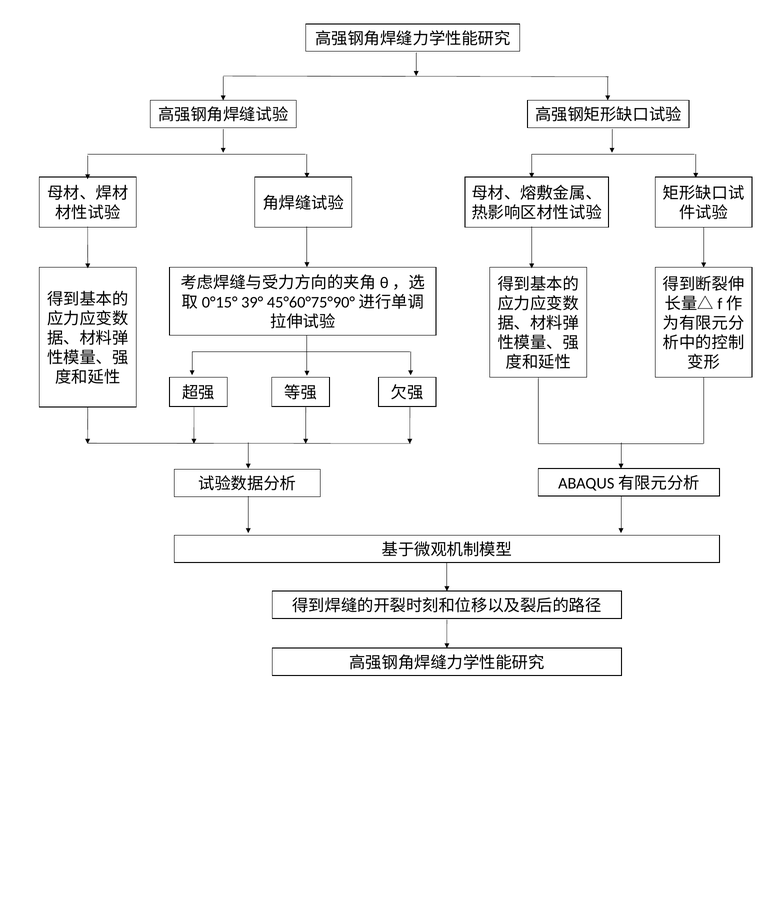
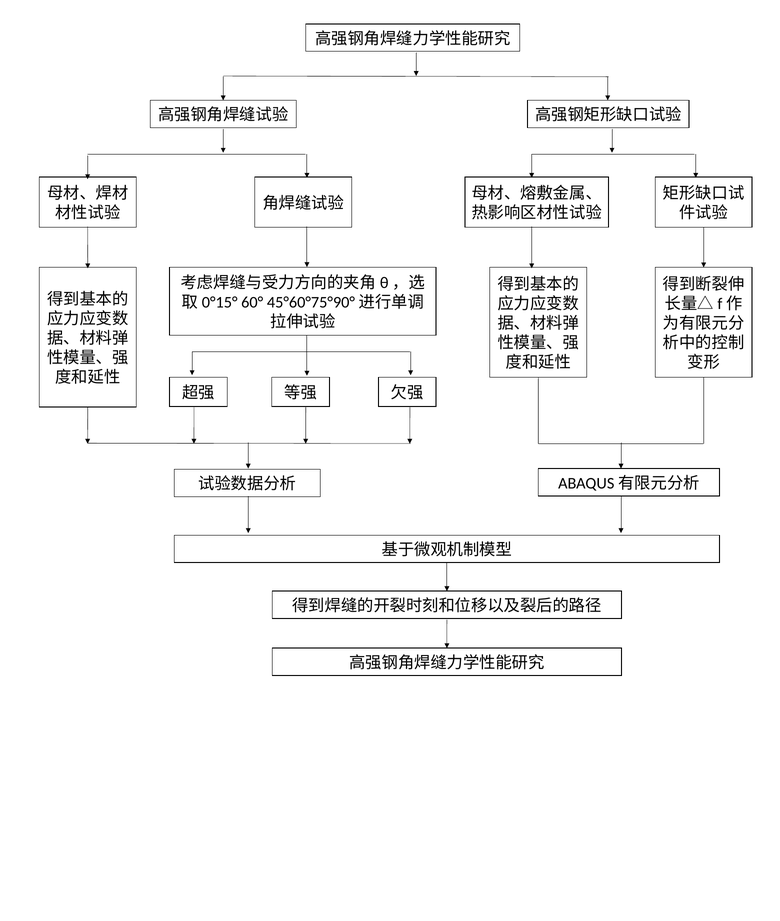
39°: 39° -> 60°
